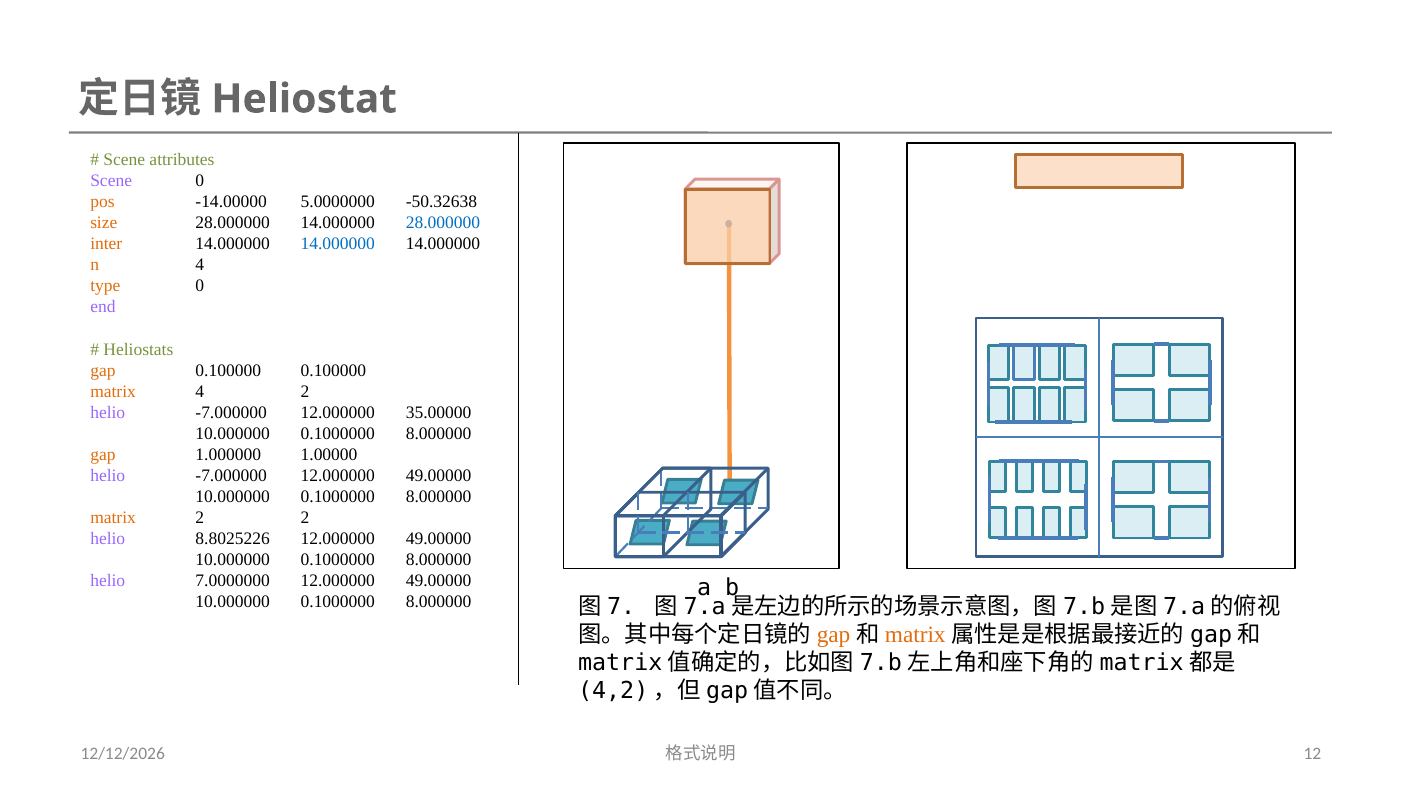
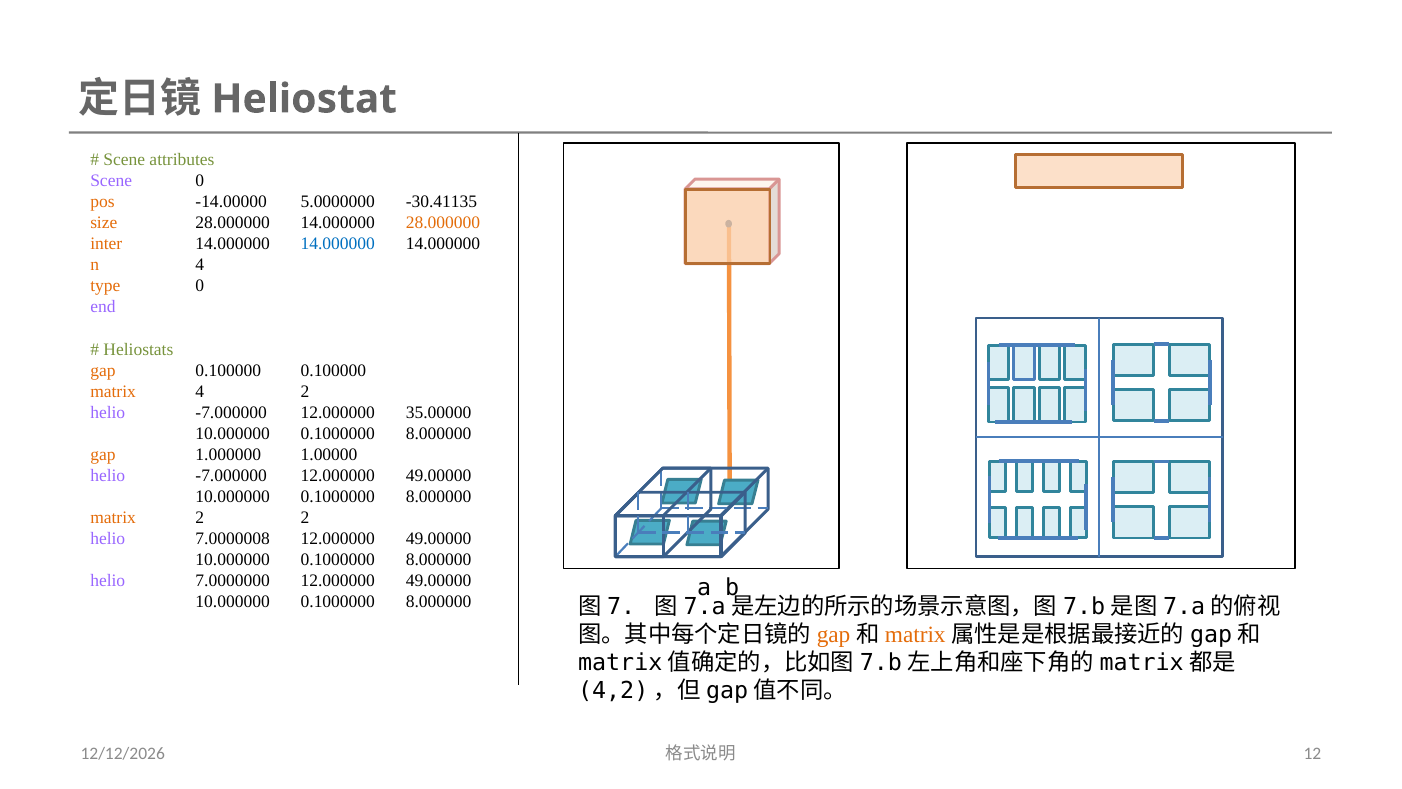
-50.32638: -50.32638 -> -30.41135
28.000000 at (443, 223) colour: blue -> orange
8.8025226: 8.8025226 -> 7.0000008
